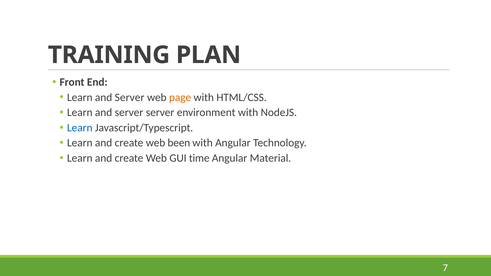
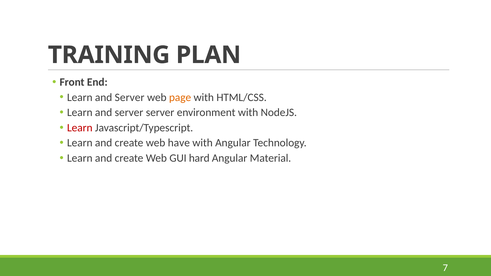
Learn at (80, 128) colour: blue -> red
been: been -> have
time: time -> hard
